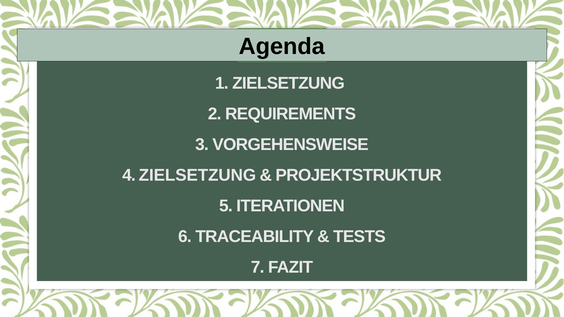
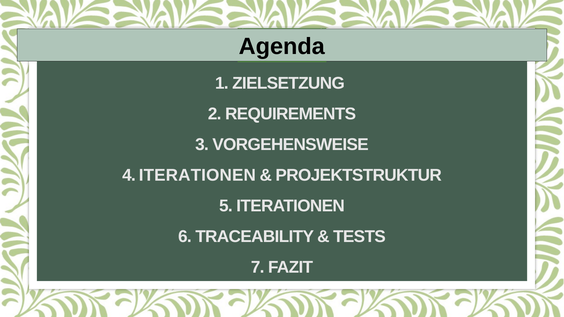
4 ZIELSETZUNG: ZIELSETZUNG -> ITERATIONEN
